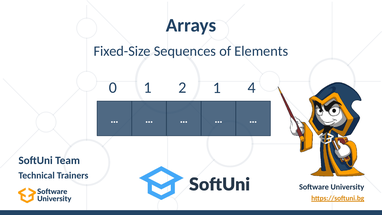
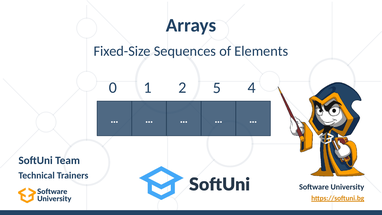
2 1: 1 -> 5
